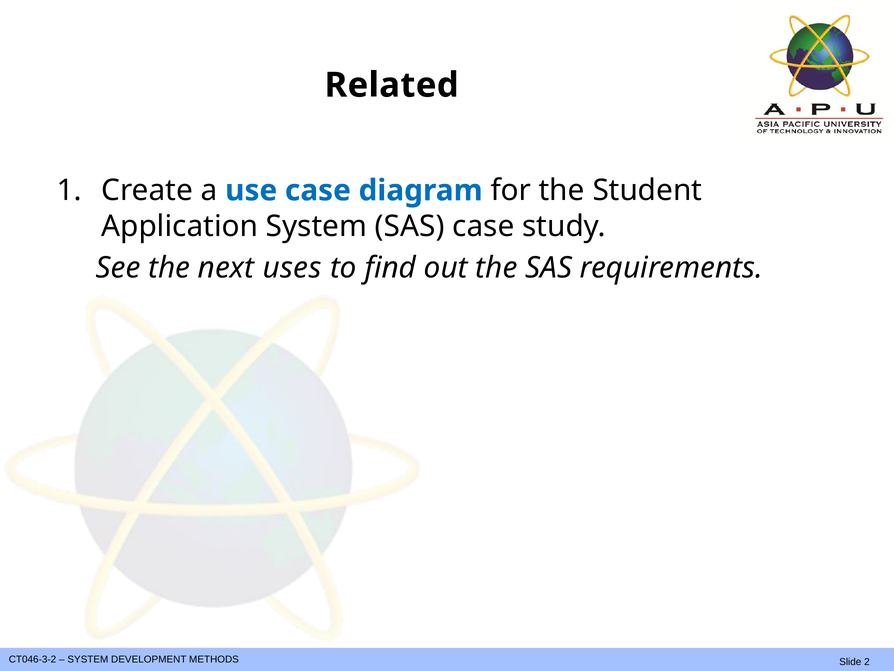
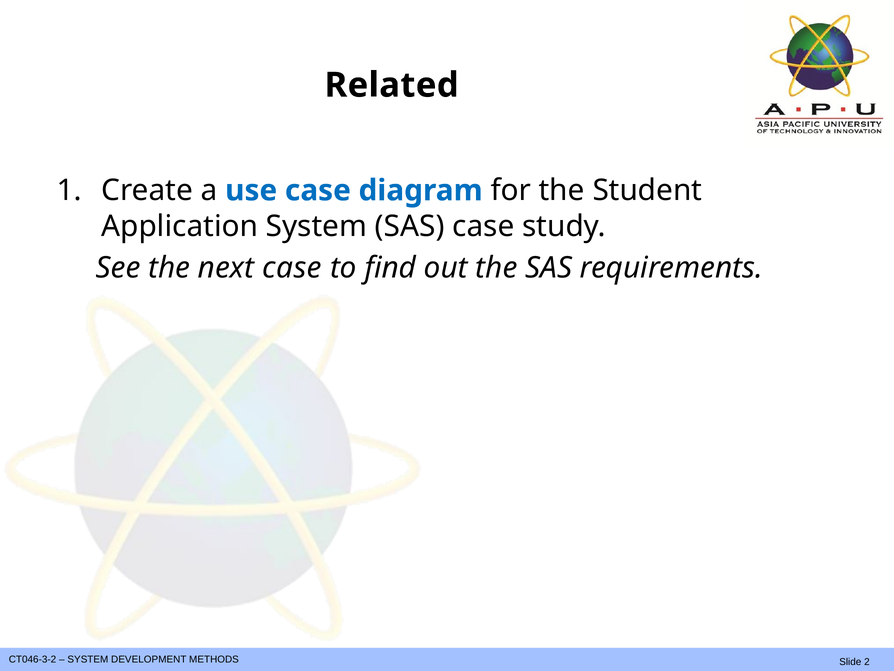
next uses: uses -> case
